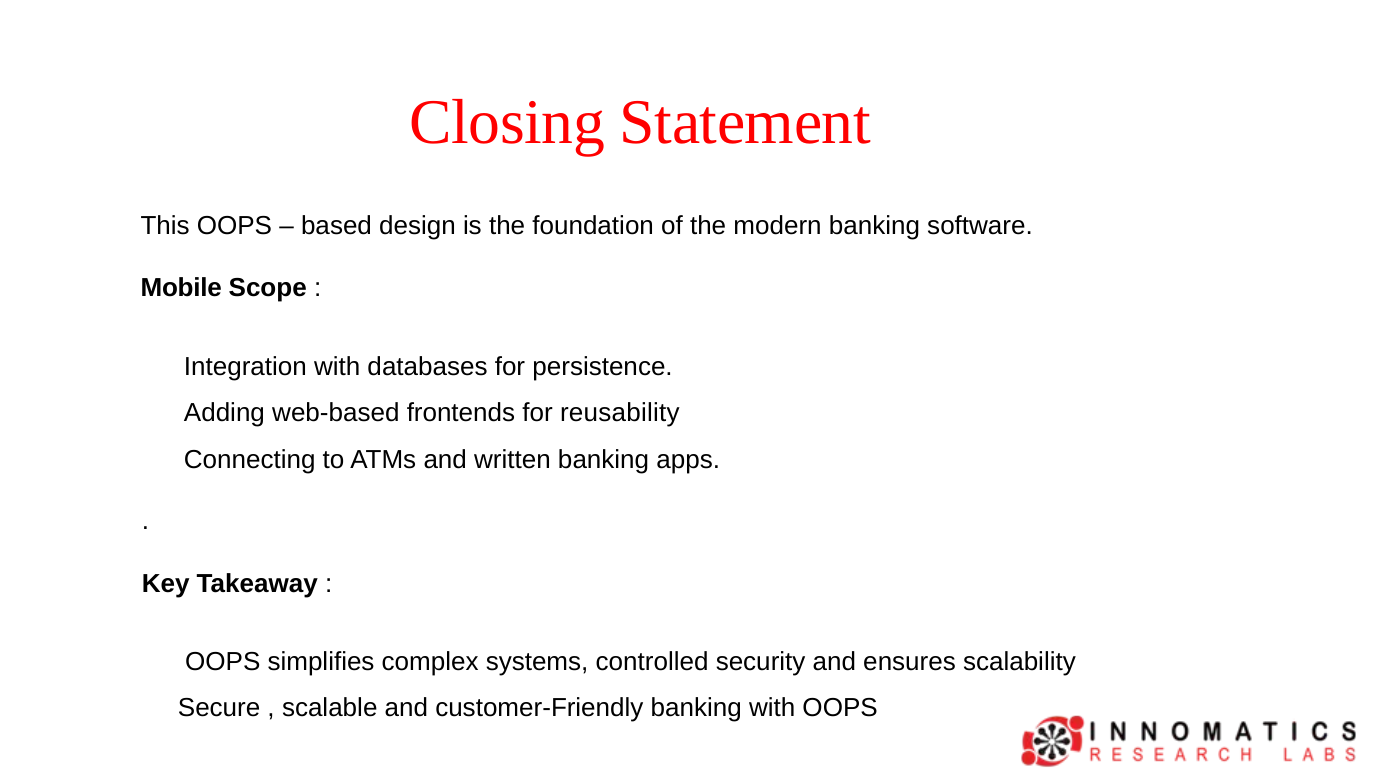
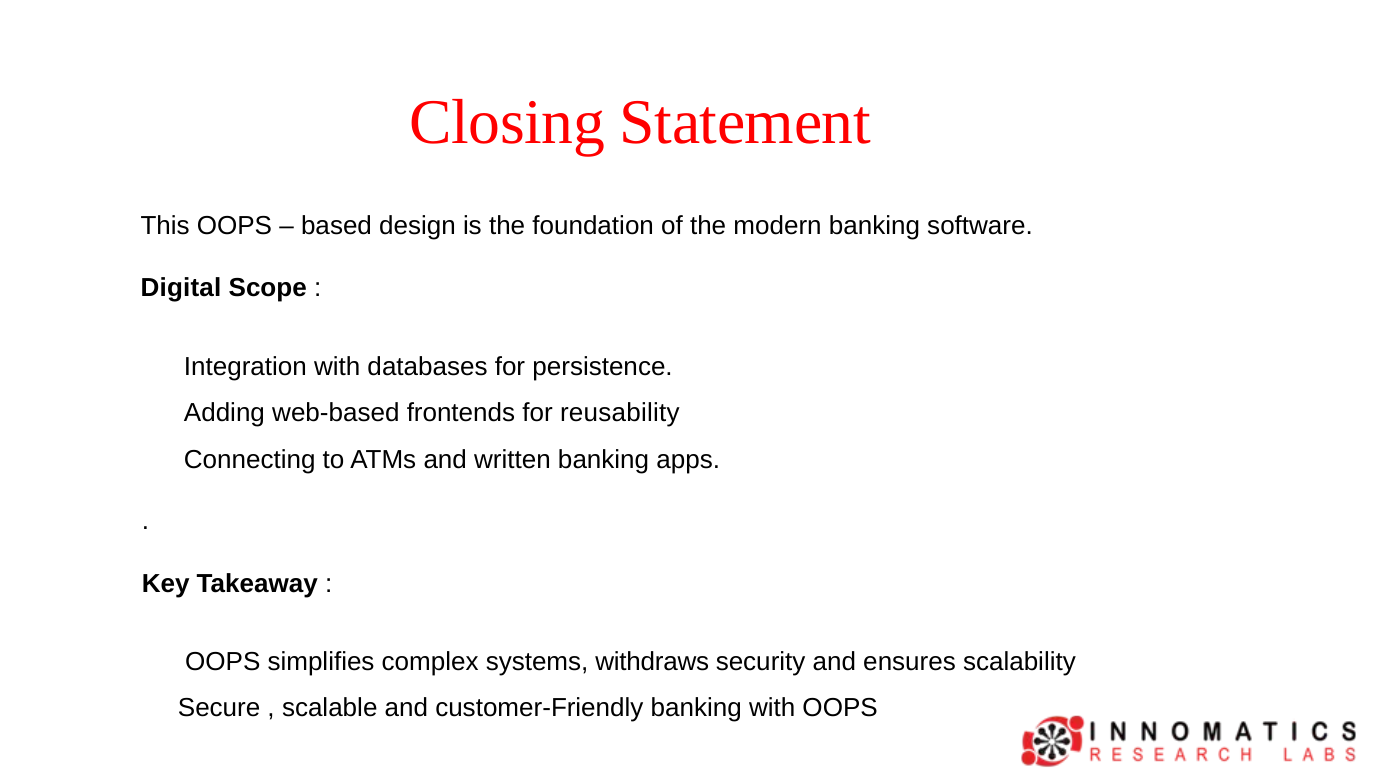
Mobile: Mobile -> Digital
controlled: controlled -> withdraws
